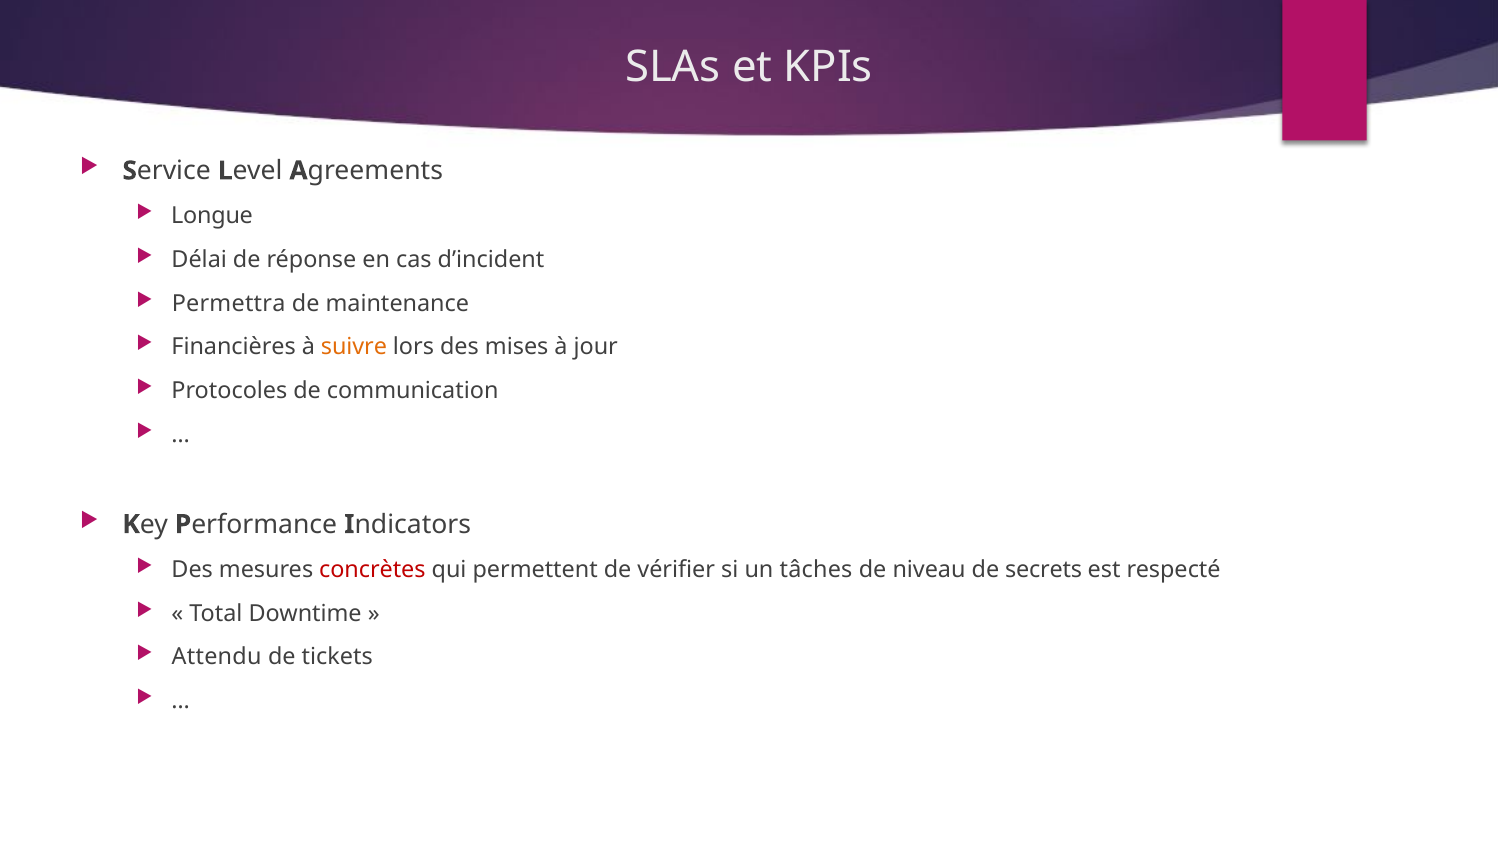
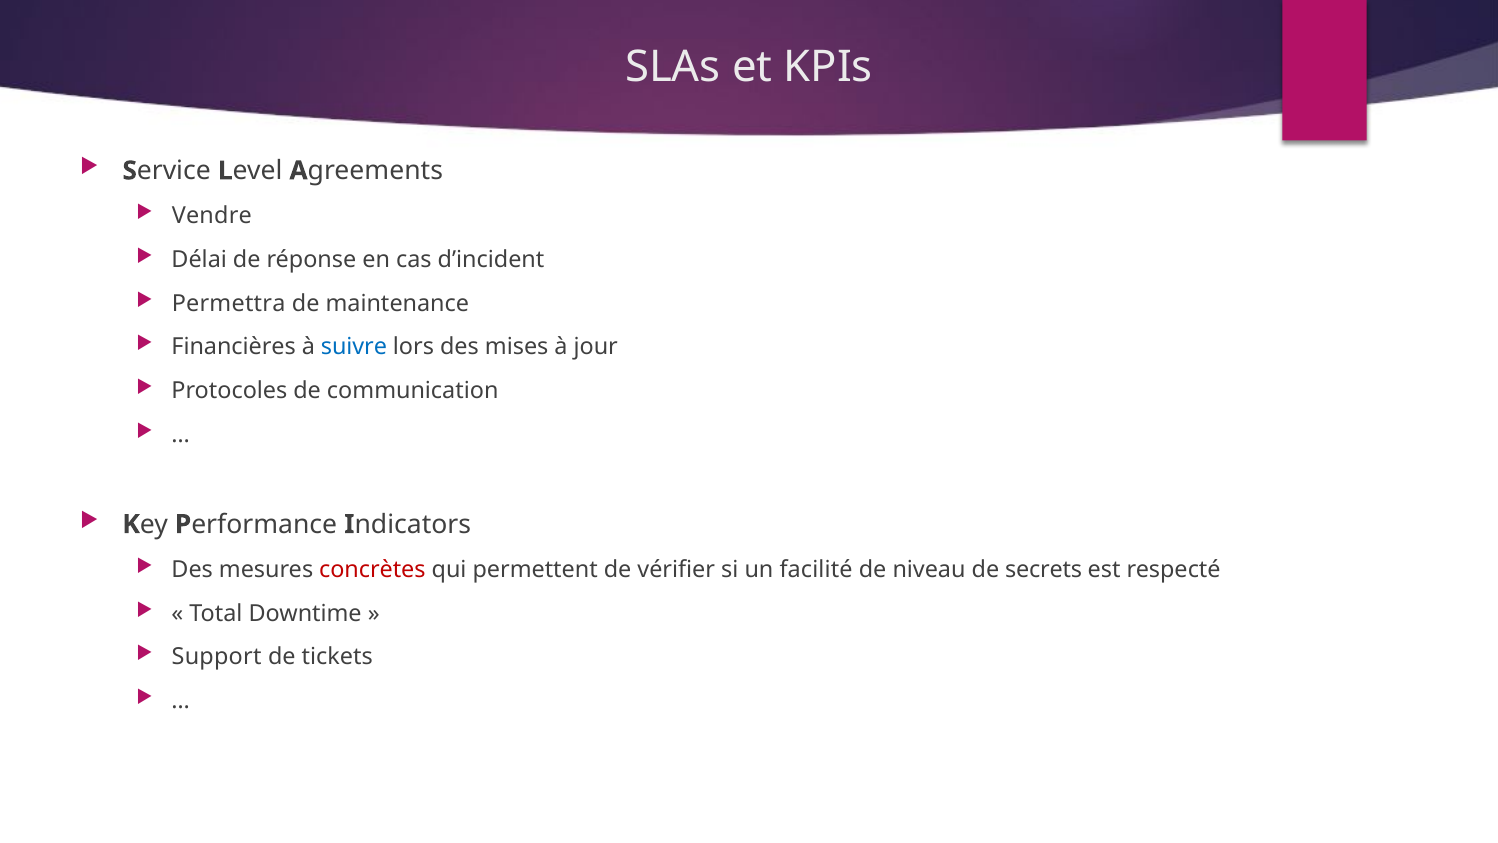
Longue: Longue -> Vendre
suivre colour: orange -> blue
tâches: tâches -> facilité
Attendu: Attendu -> Support
